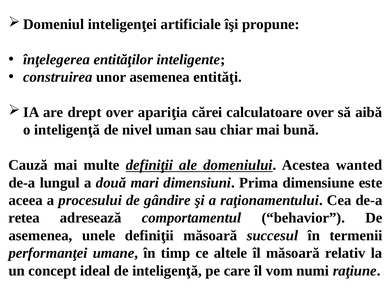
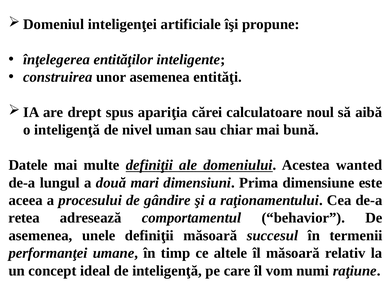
drept over: over -> spus
calculatoare over: over -> noul
Cauză: Cauză -> Datele
